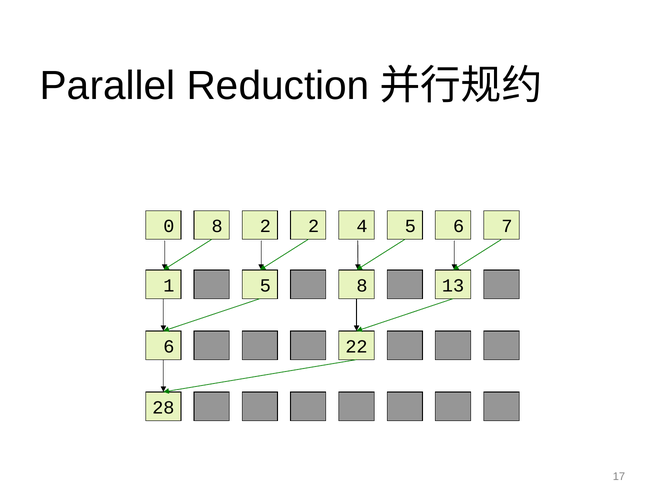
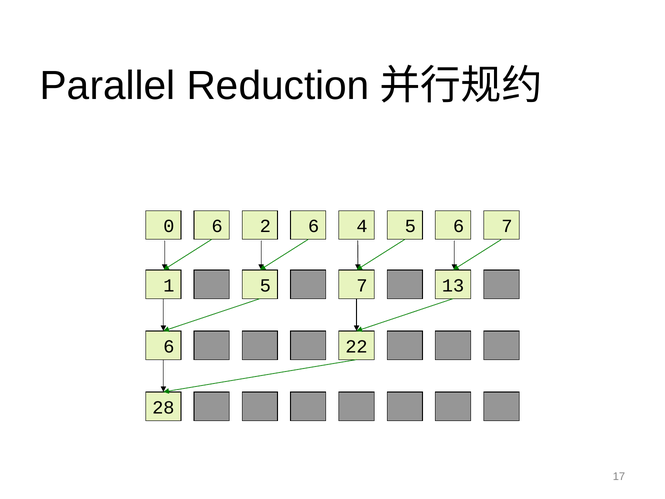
0 8: 8 -> 6
2 2: 2 -> 6
5 8: 8 -> 7
